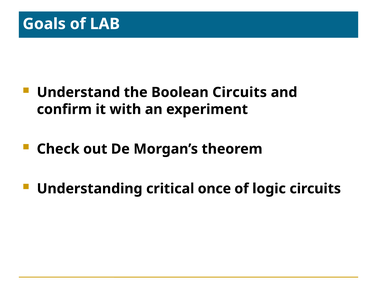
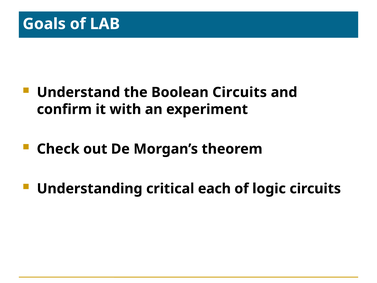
once: once -> each
